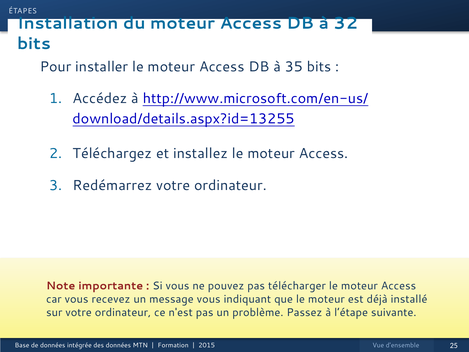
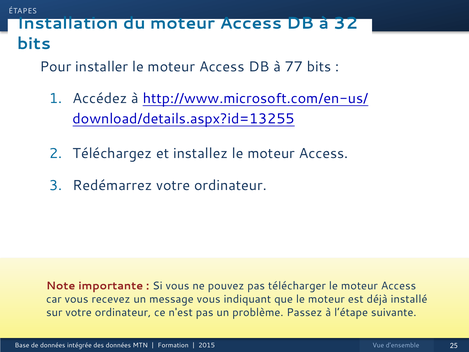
35: 35 -> 77
